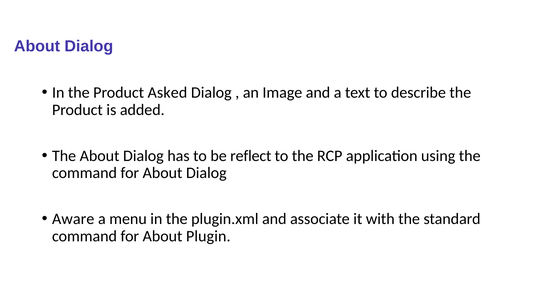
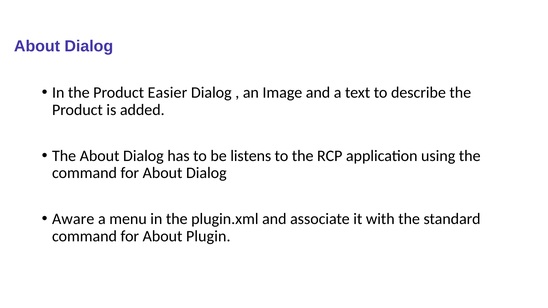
Asked: Asked -> Easier
reflect: reflect -> listens
